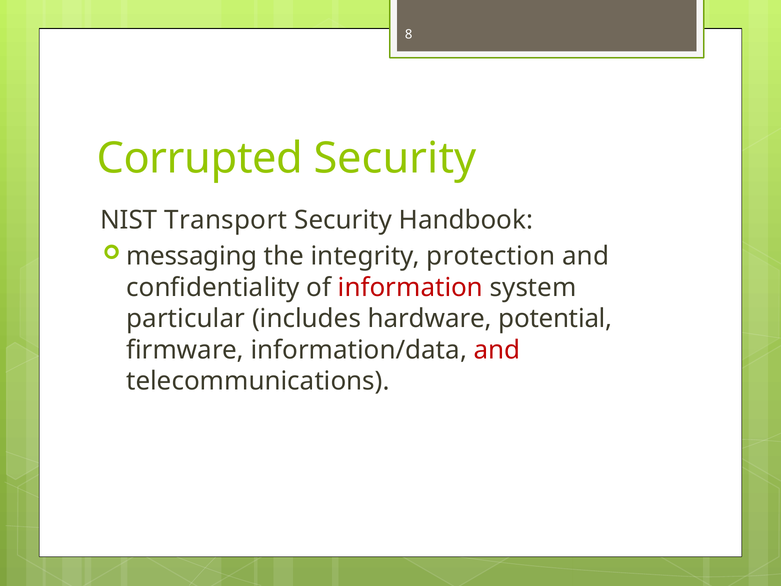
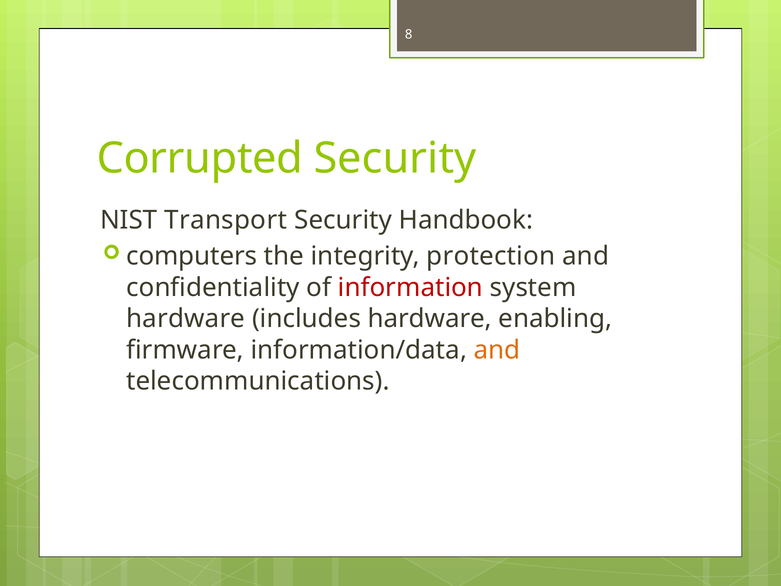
messaging: messaging -> computers
particular at (186, 319): particular -> hardware
potential: potential -> enabling
and at (497, 350) colour: red -> orange
